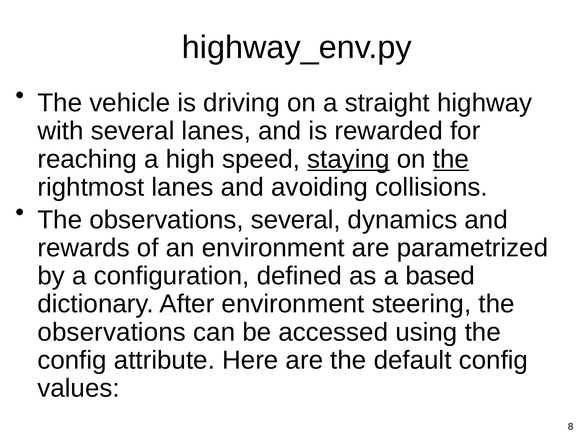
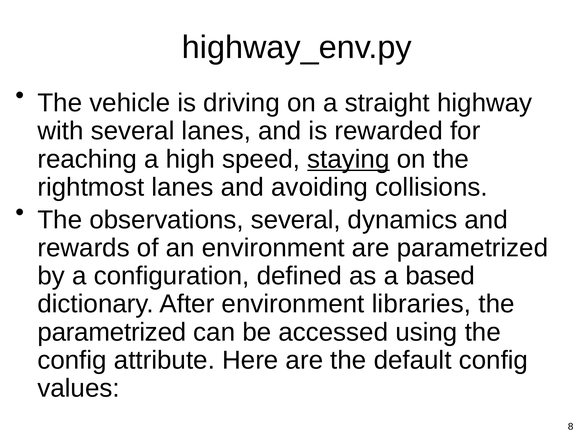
the at (451, 159) underline: present -> none
steering: steering -> libraries
observations at (112, 332): observations -> parametrized
